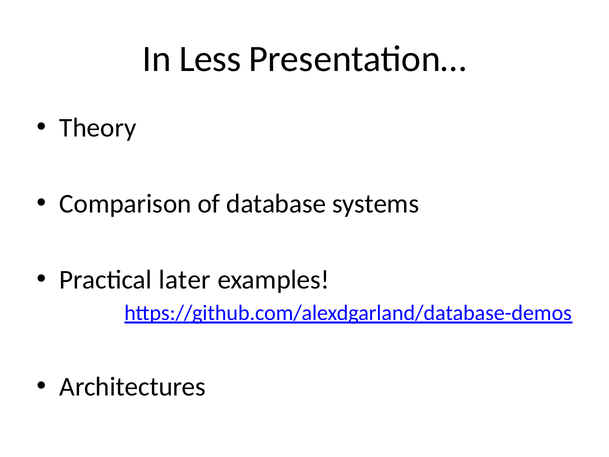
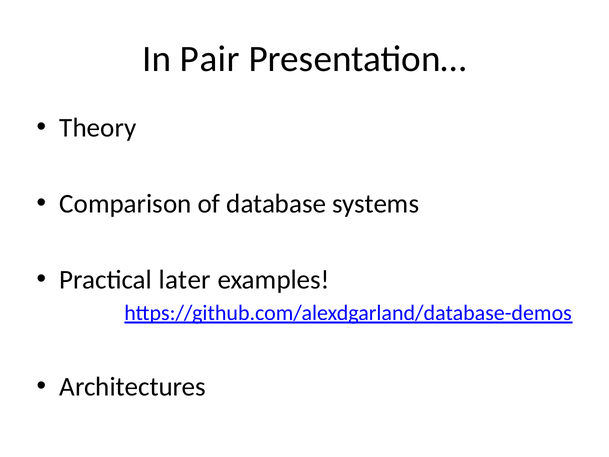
Less: Less -> Pair
